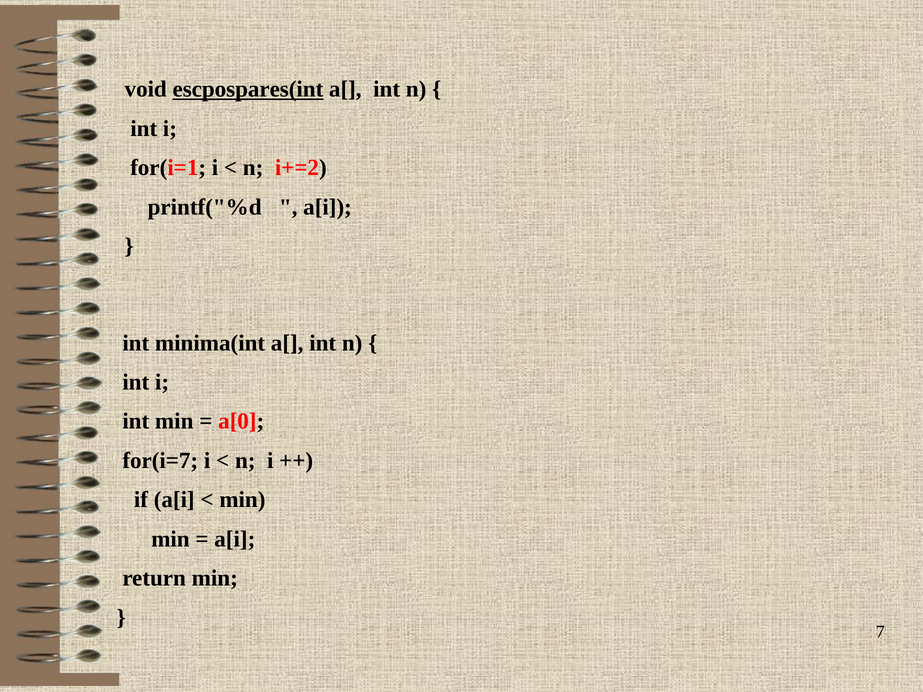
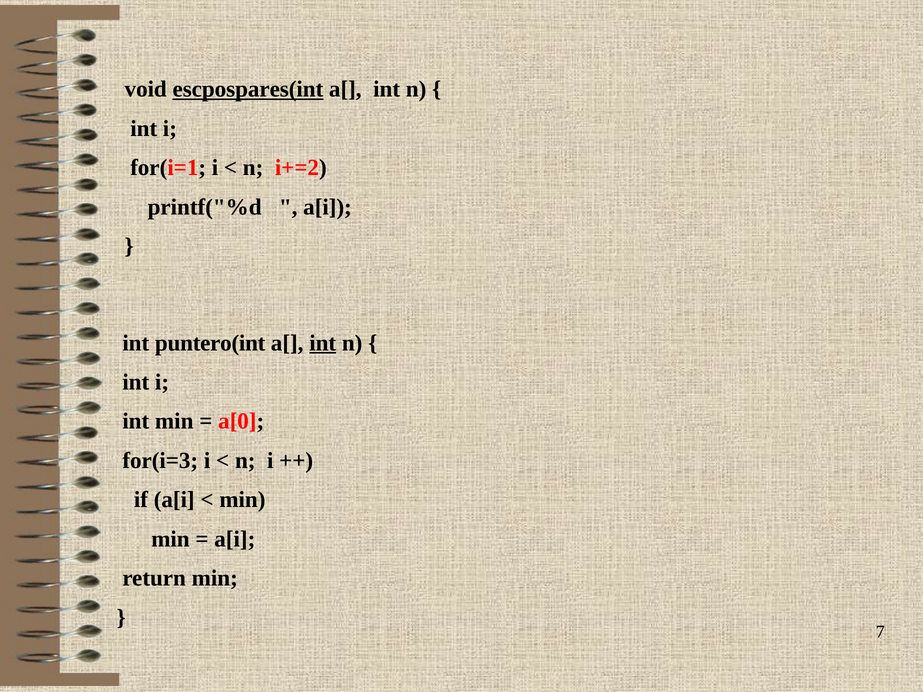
minima(int: minima(int -> puntero(int
int at (323, 343) underline: none -> present
for(i=7: for(i=7 -> for(i=3
